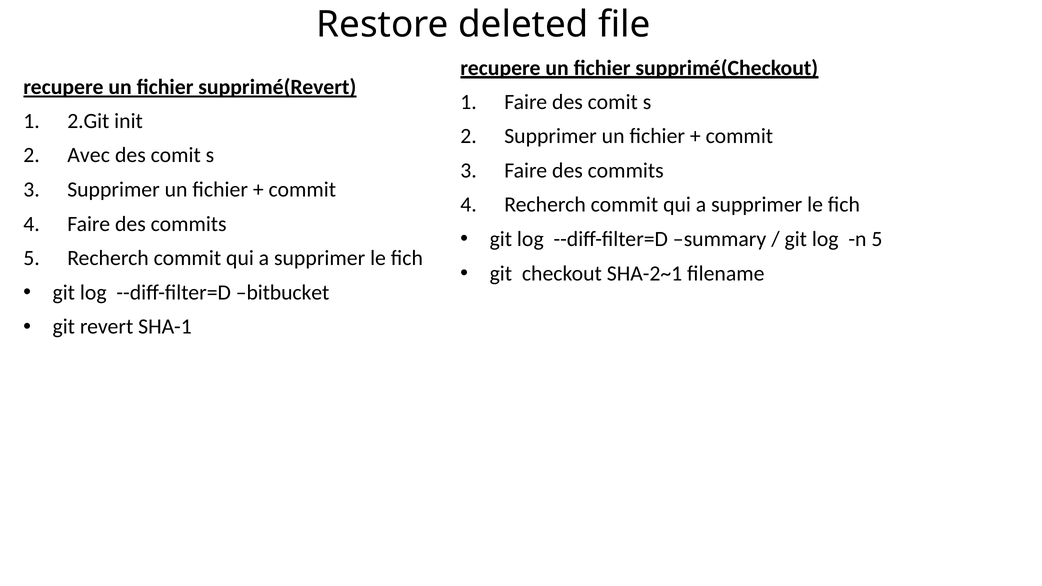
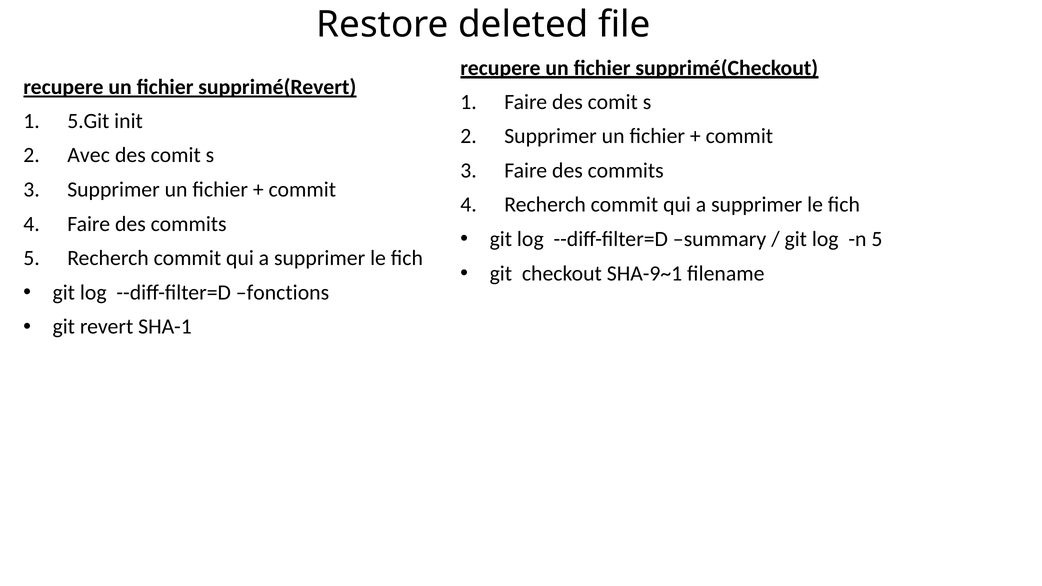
2.Git: 2.Git -> 5.Git
SHA-2~1: SHA-2~1 -> SHA-9~1
bitbucket: bitbucket -> fonctions
